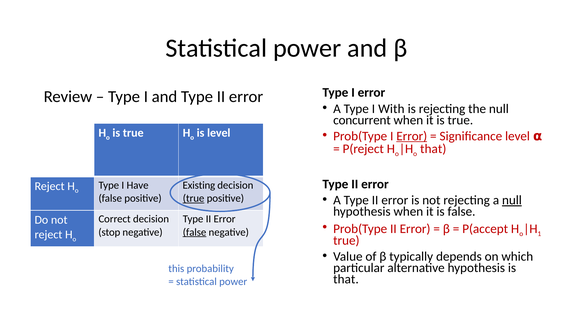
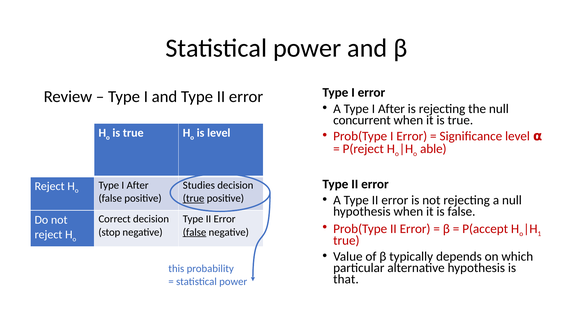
A Type I With: With -> After
Error at (412, 136) underline: present -> none
that at (433, 149): that -> able
Existing: Existing -> Studies
Have at (138, 185): Have -> After
null at (512, 200) underline: present -> none
